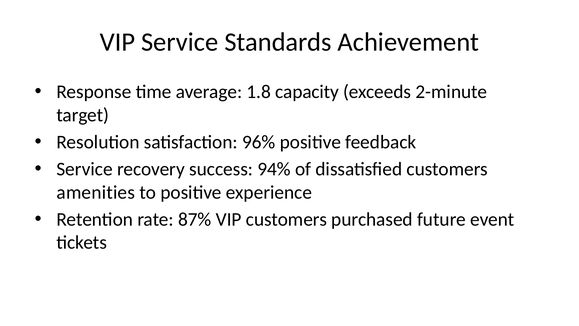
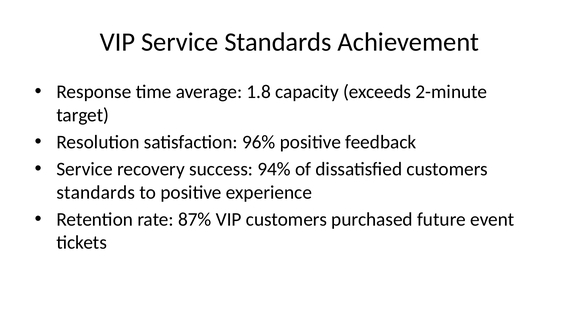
amenities at (96, 192): amenities -> standards
